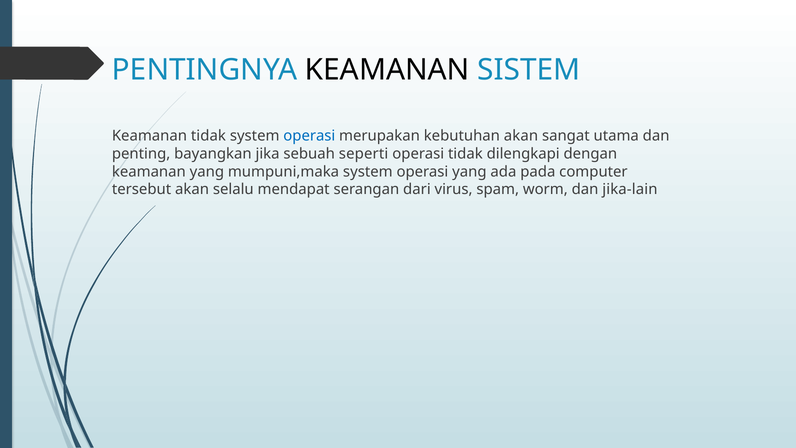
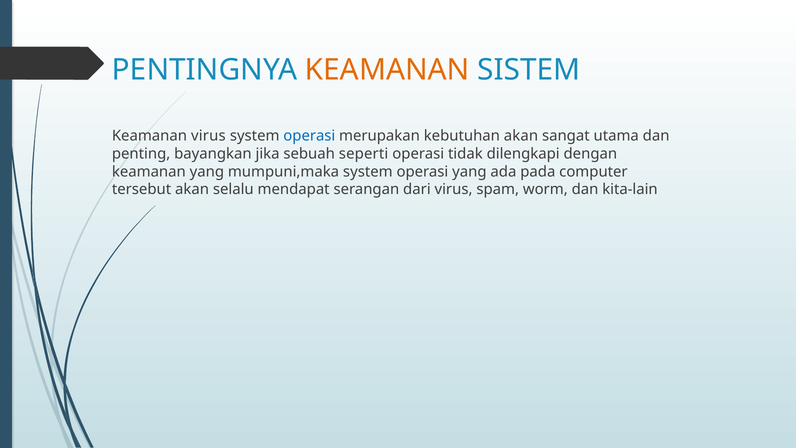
KEAMANAN at (387, 70) colour: black -> orange
Keamanan tidak: tidak -> virus
jika-lain: jika-lain -> kita-lain
